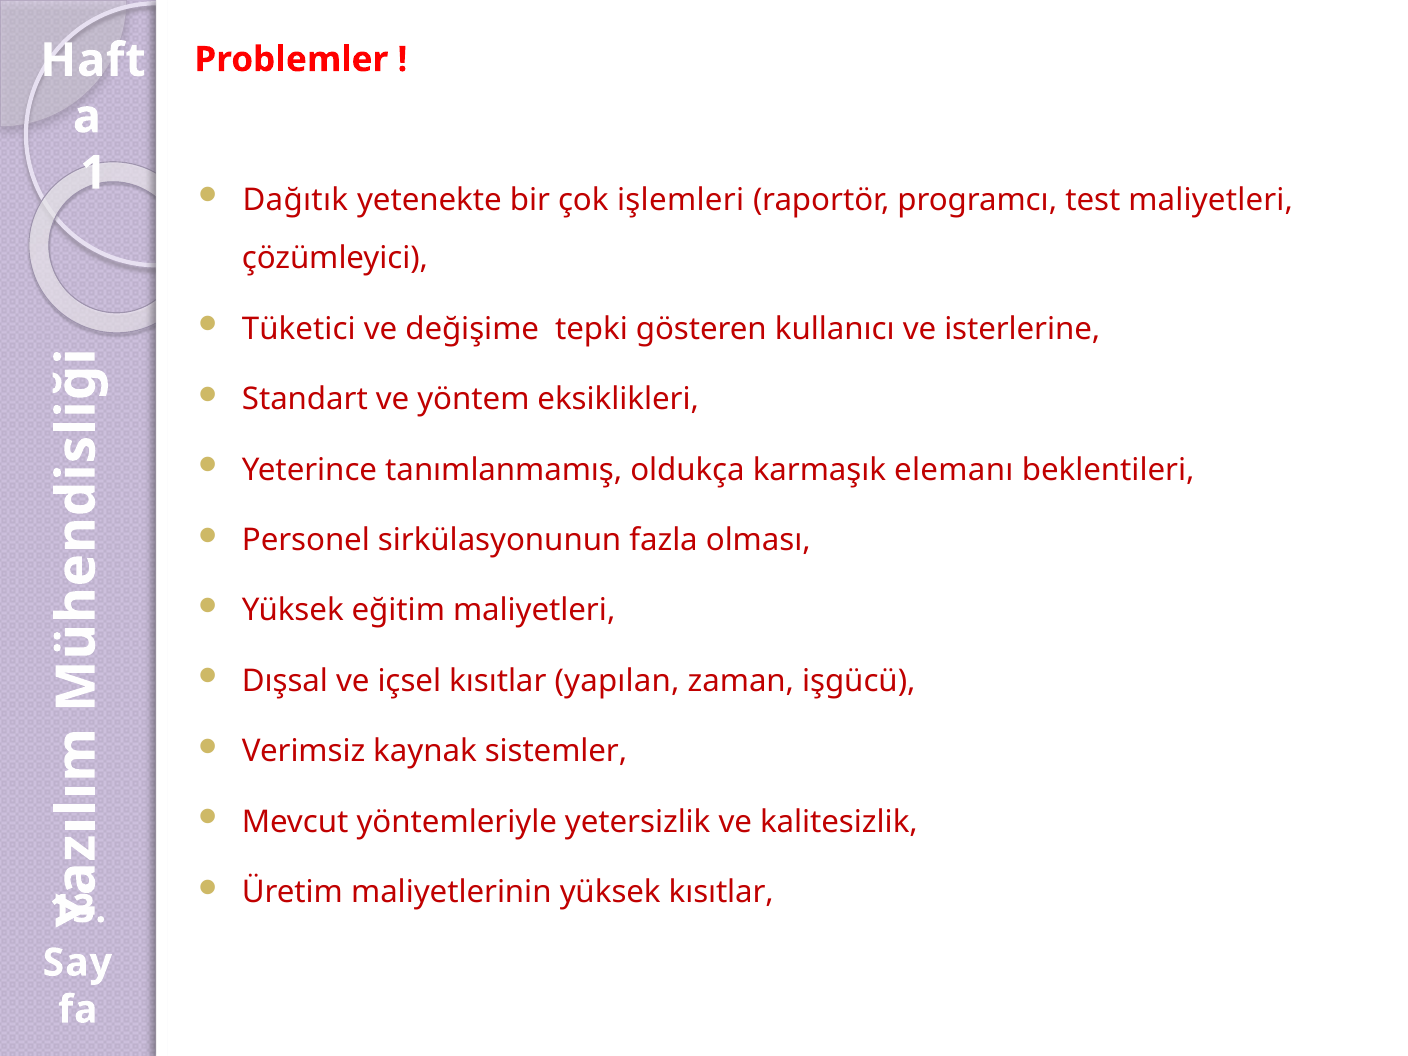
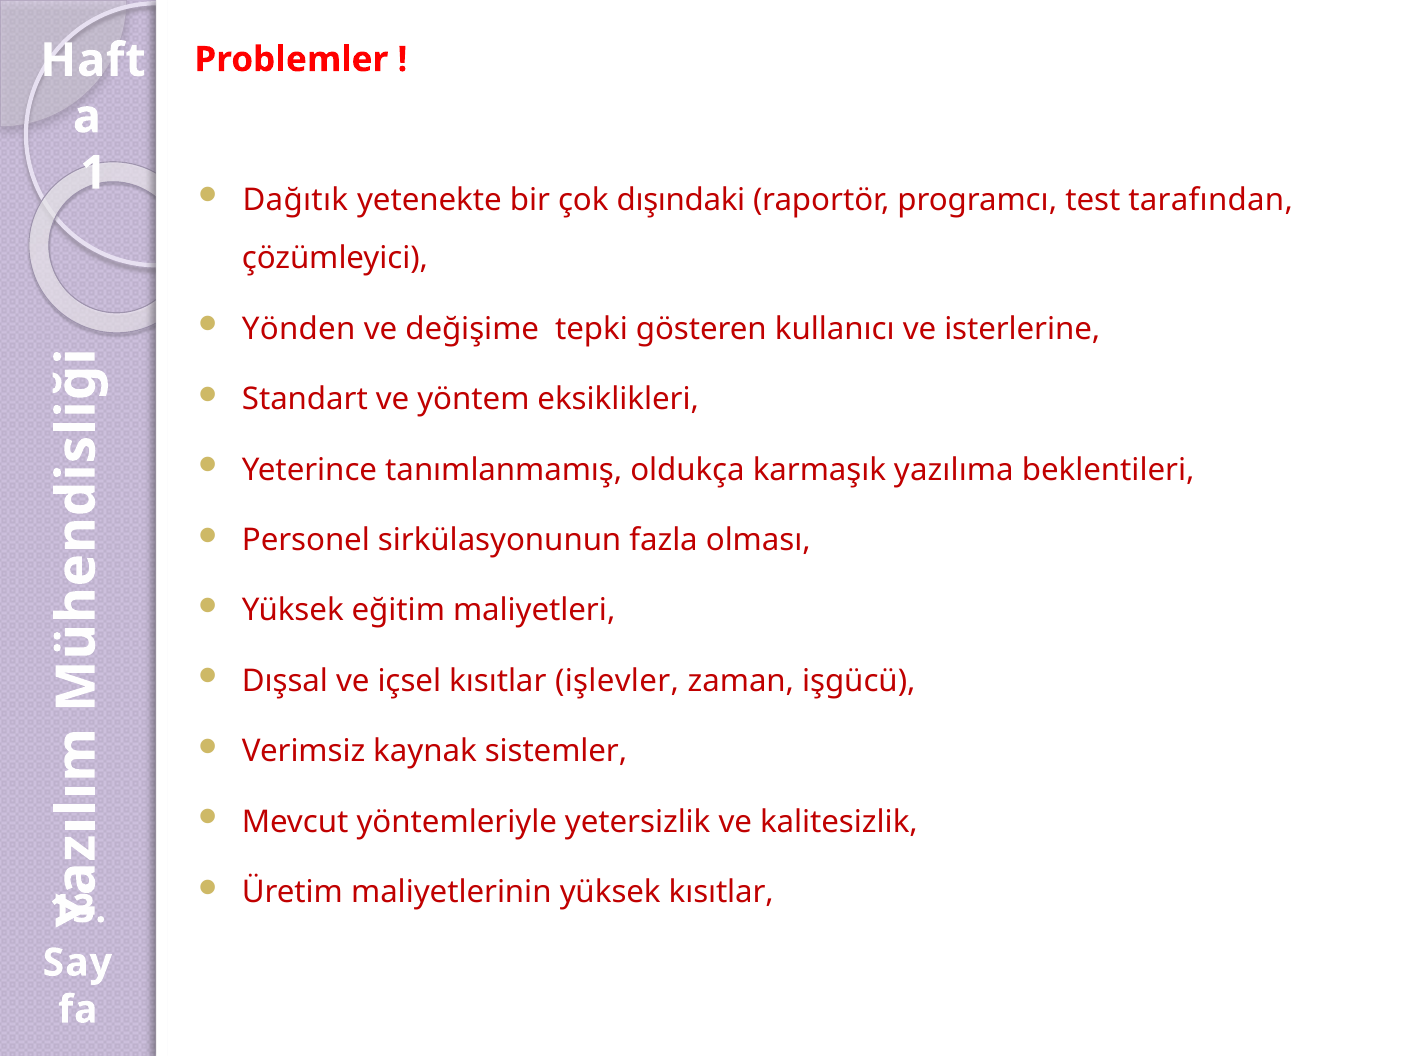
işlemleri: işlemleri -> dışındaki
test maliyetleri: maliyetleri -> tarafından
Tüketici: Tüketici -> Yönden
elemanı: elemanı -> yazılıma
yapılan: yapılan -> işlevler
